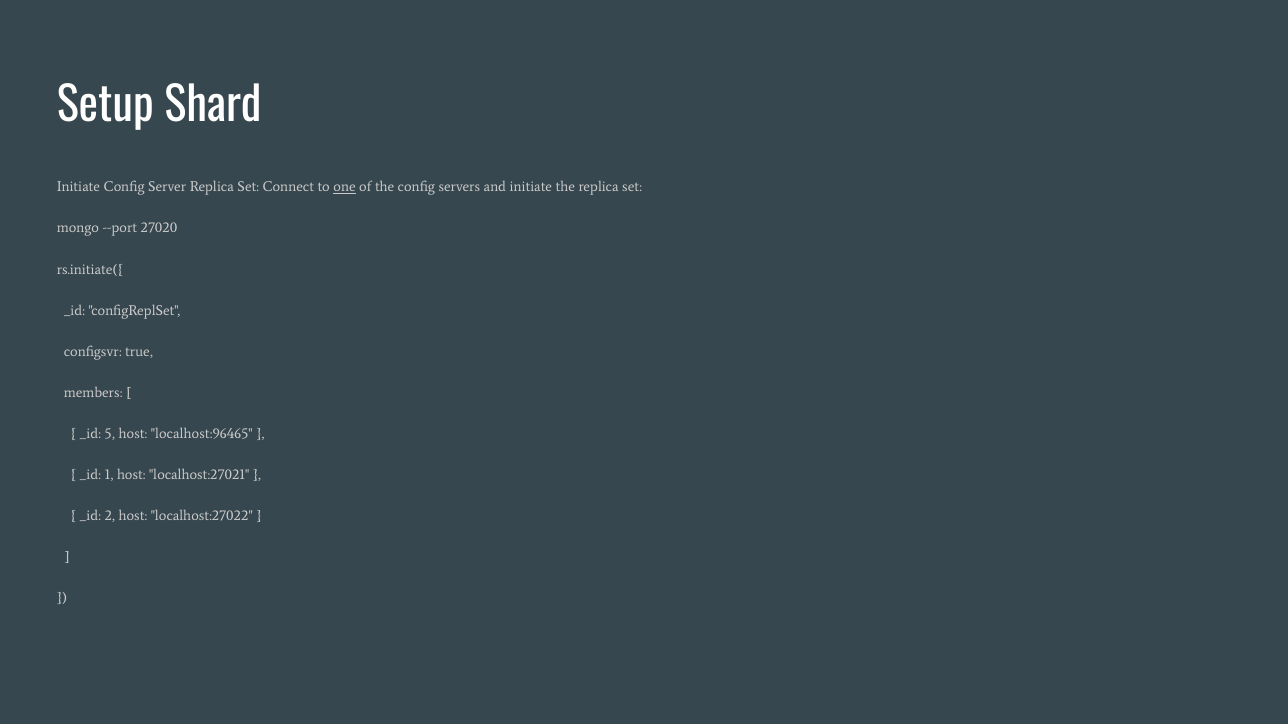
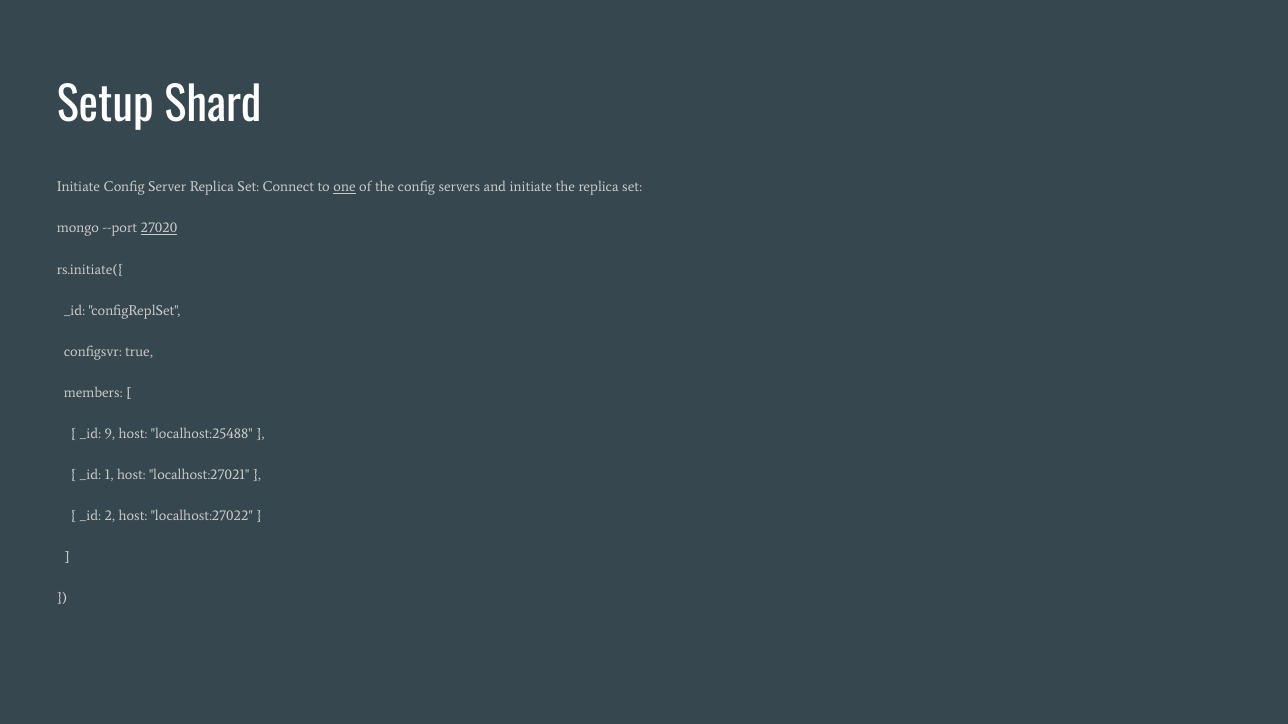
27020 underline: none -> present
5: 5 -> 9
localhost:96465: localhost:96465 -> localhost:25488
